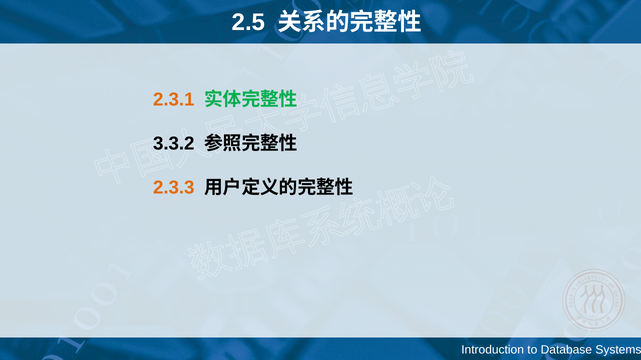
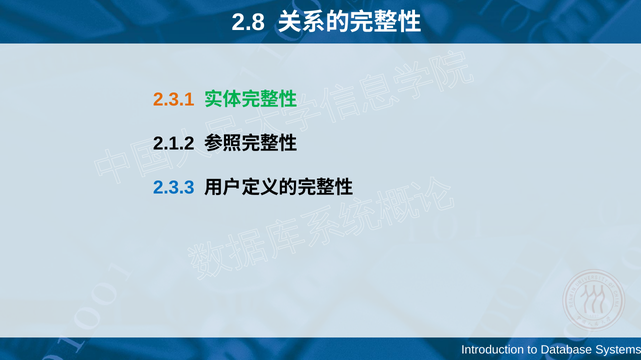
2.5: 2.5 -> 2.8
3.3.2: 3.3.2 -> 2.1.2
2.3.3 colour: orange -> blue
